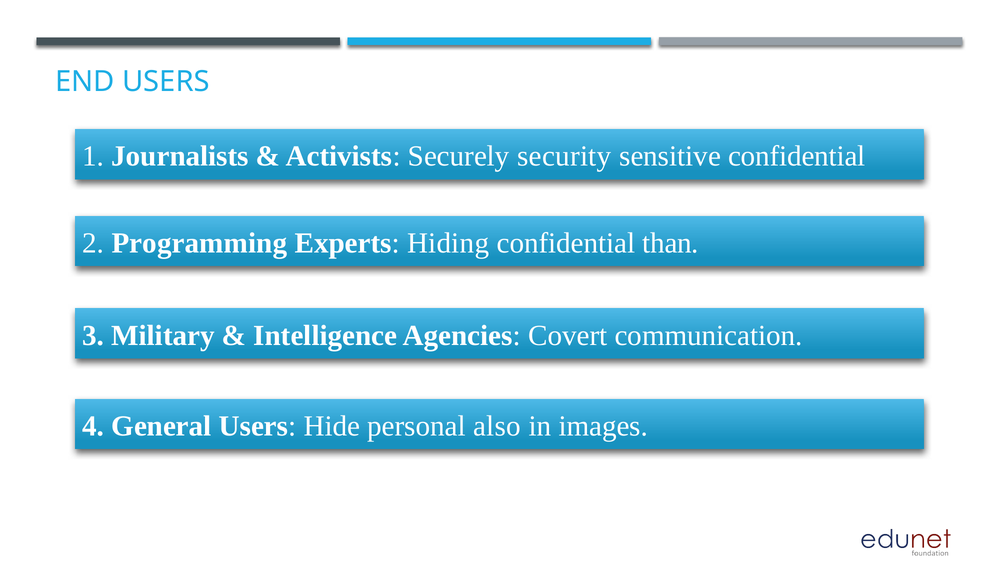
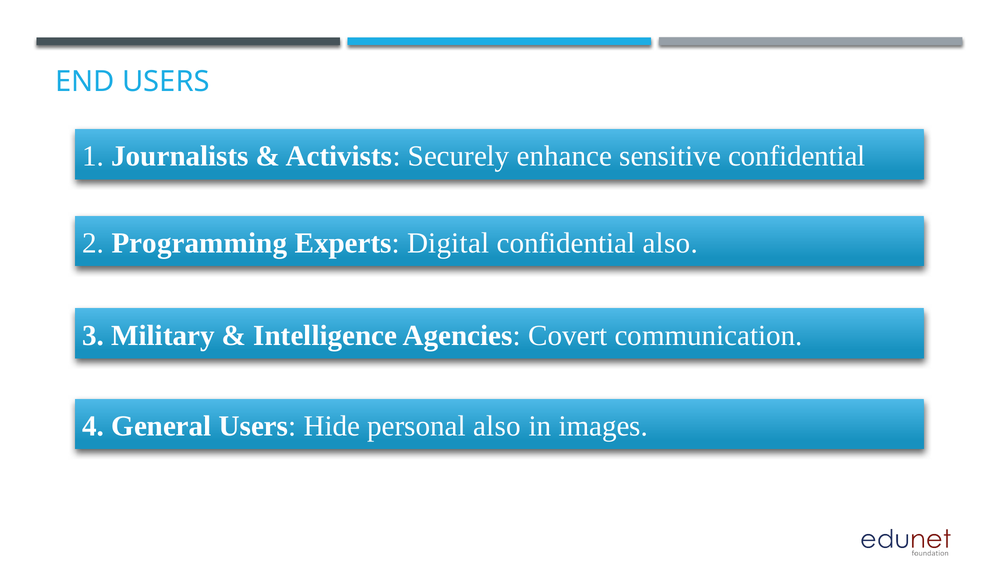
security: security -> enhance
Hiding: Hiding -> Digital
confidential than: than -> also
